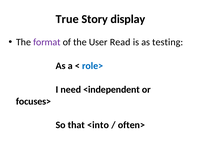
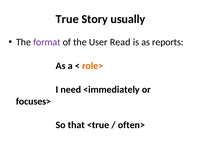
display: display -> usually
testing: testing -> reports
role> colour: blue -> orange
<independent: <independent -> <immediately
<into: <into -> <true
